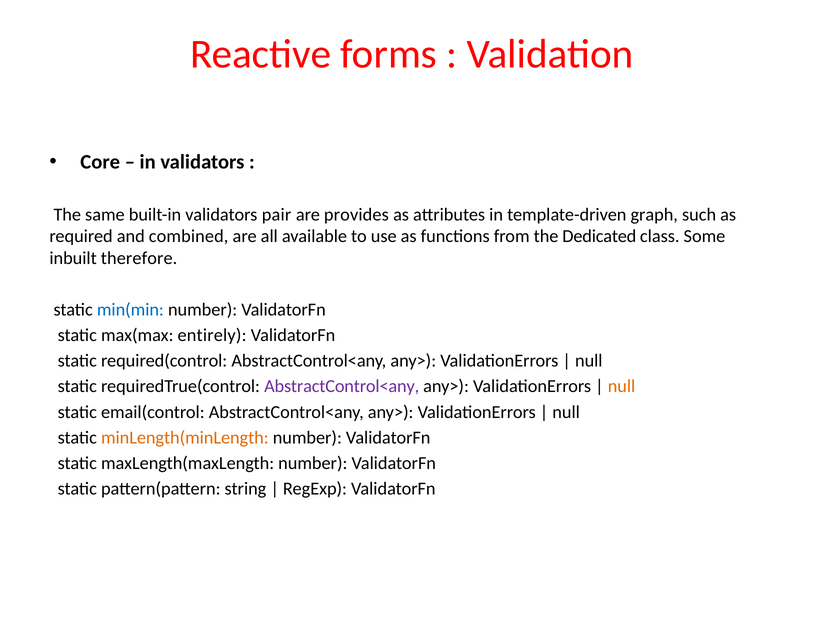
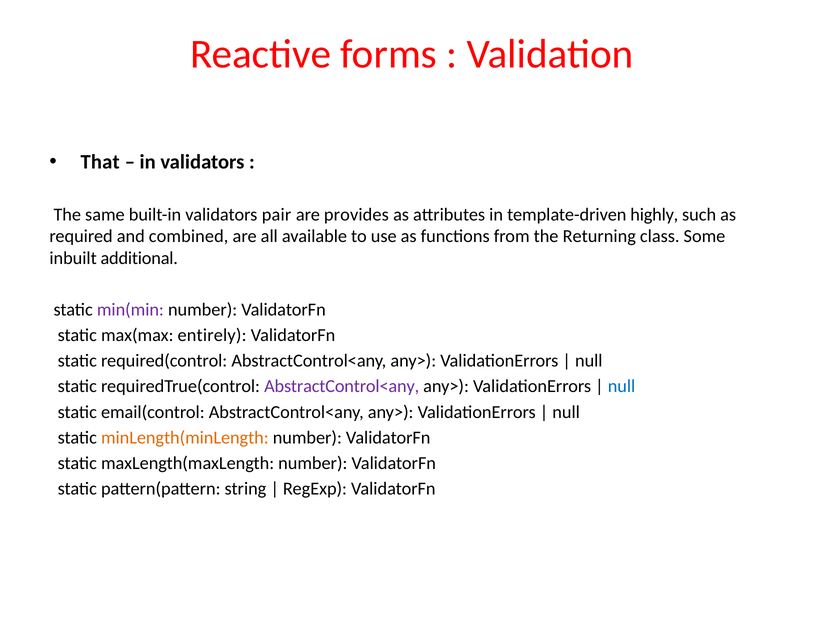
Core: Core -> That
graph: graph -> highly
Dedicated: Dedicated -> Returning
therefore: therefore -> additional
min(min colour: blue -> purple
null at (622, 386) colour: orange -> blue
